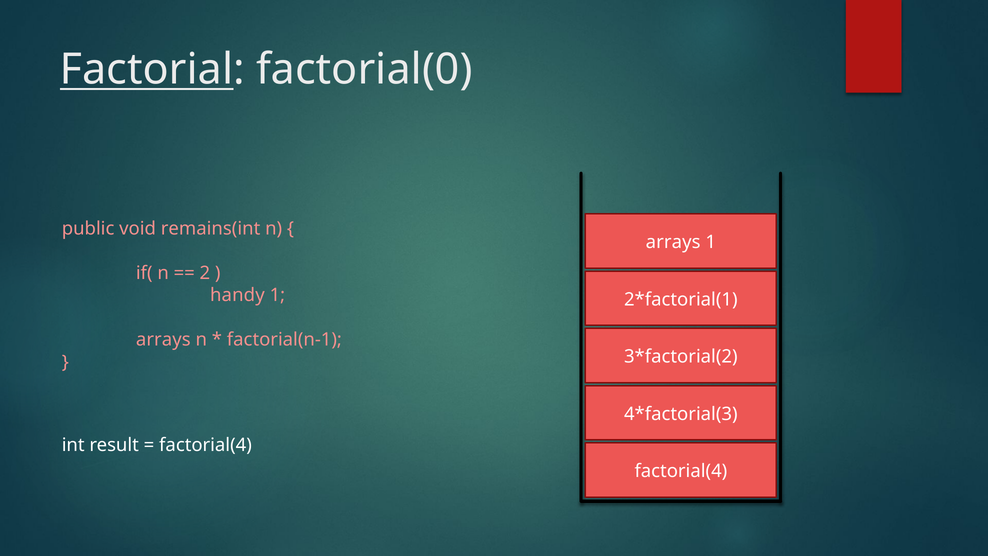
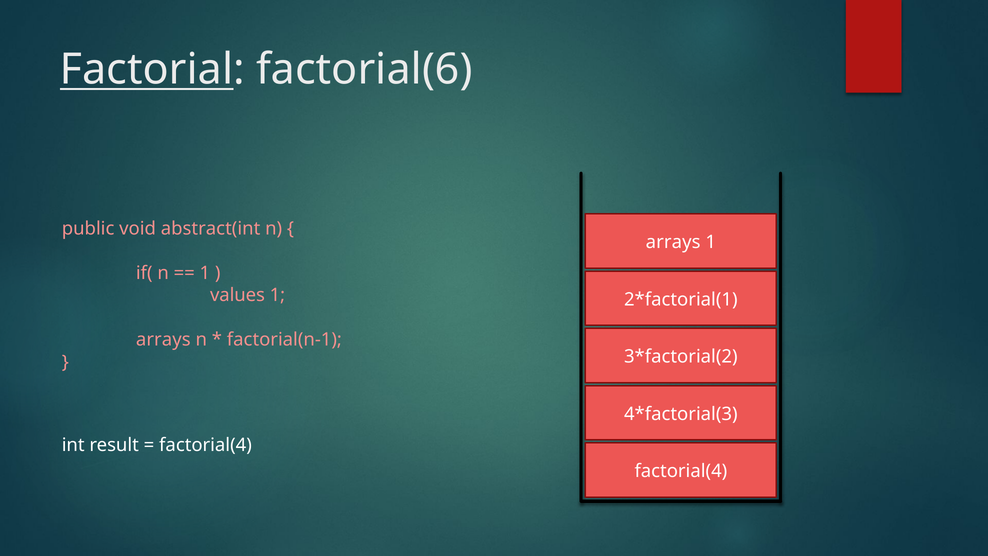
factorial(0: factorial(0 -> factorial(6
remains(int: remains(int -> abstract(int
2 at (205, 273): 2 -> 1
handy: handy -> values
